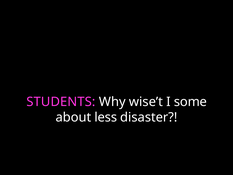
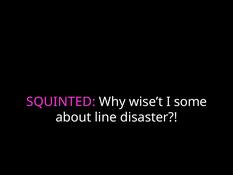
STUDENTS: STUDENTS -> SQUINTED
less: less -> line
